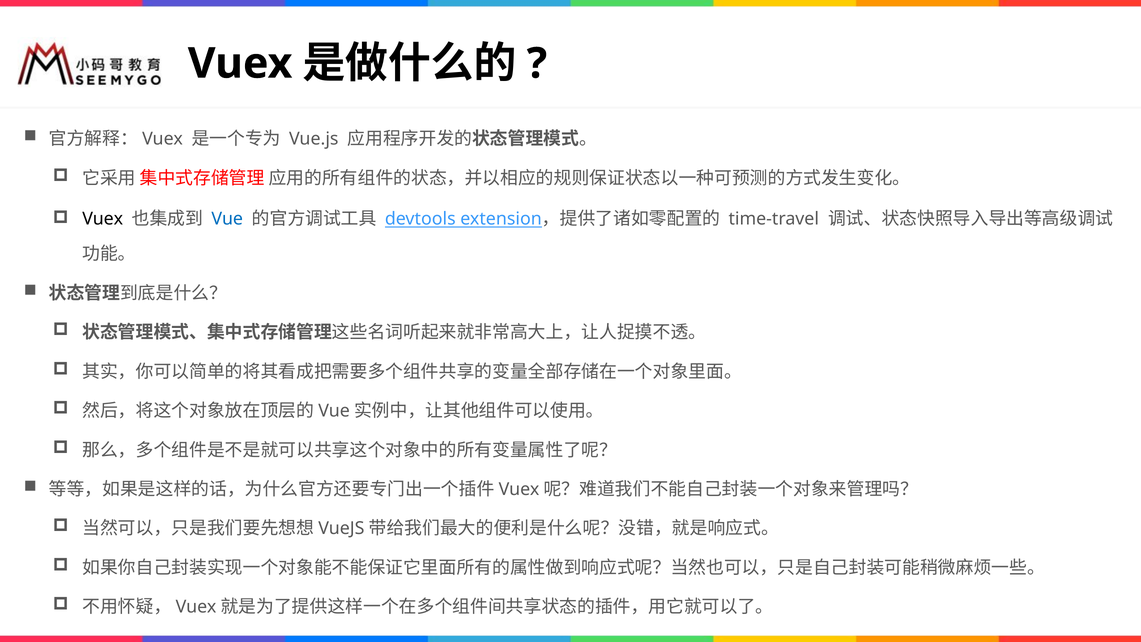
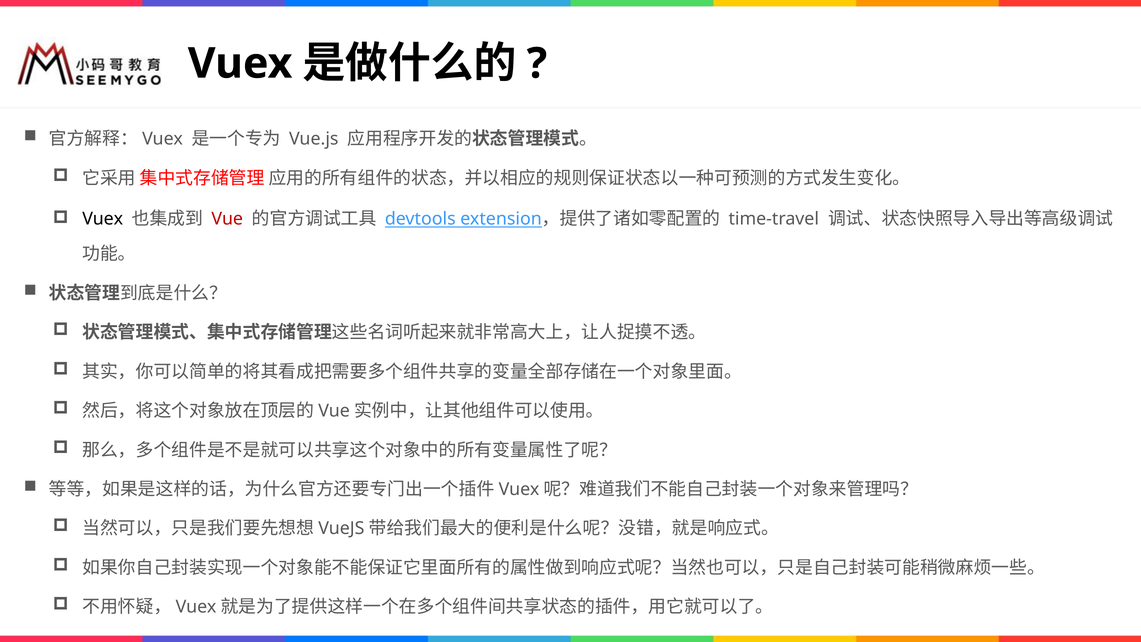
Vue colour: blue -> red
